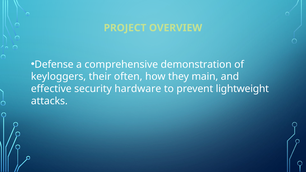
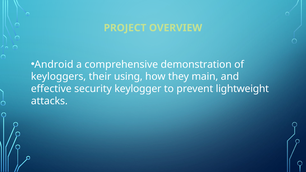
Defense: Defense -> Android
often: often -> using
hardware: hardware -> keylogger
